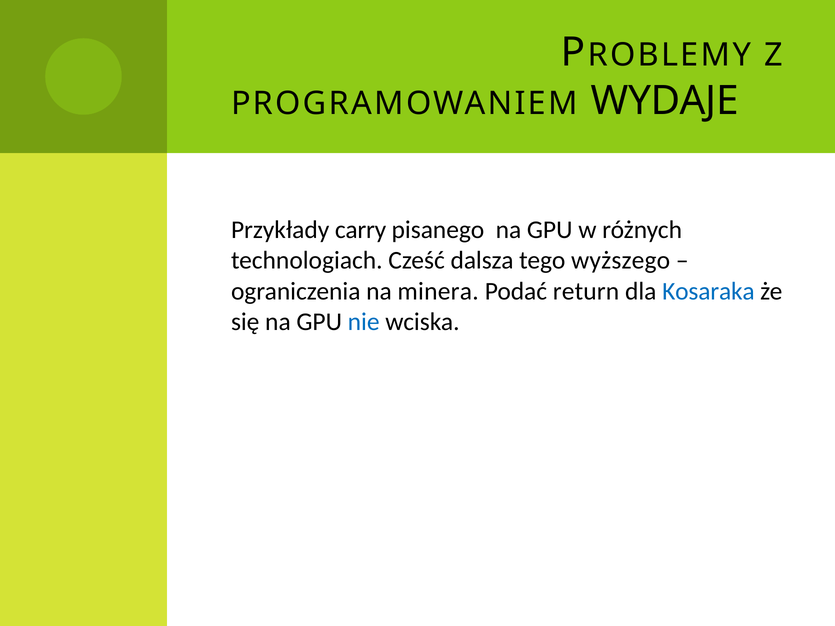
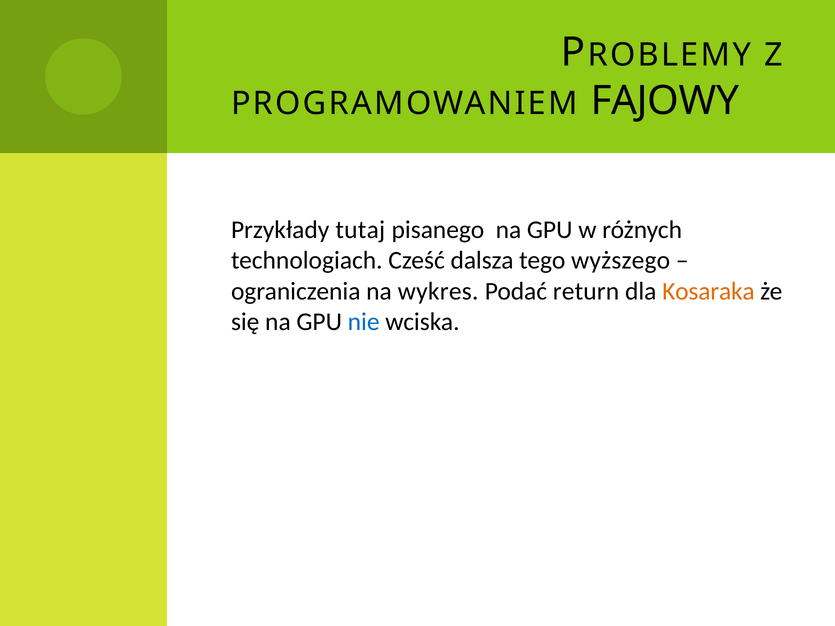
WYDAJE: WYDAJE -> FAJOWY
carry: carry -> tutaj
minera: minera -> wykres
Kosaraka colour: blue -> orange
